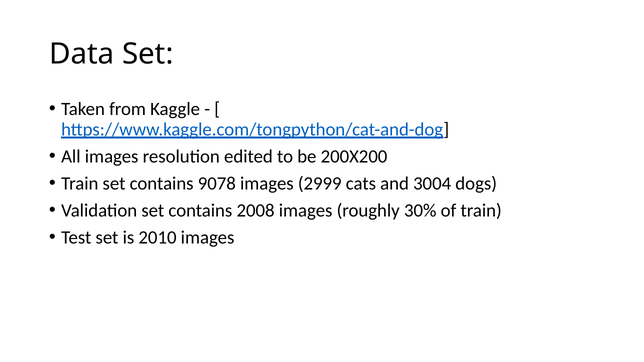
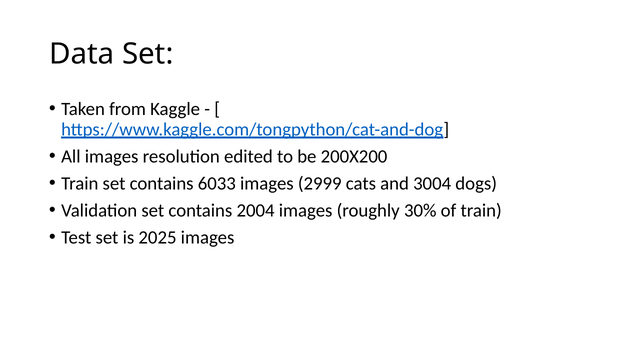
9078: 9078 -> 6033
2008: 2008 -> 2004
2010: 2010 -> 2025
